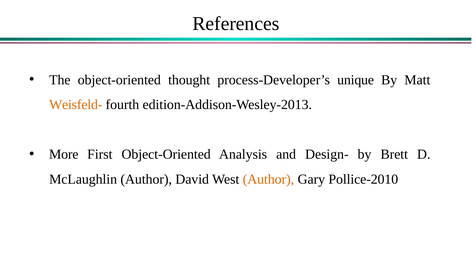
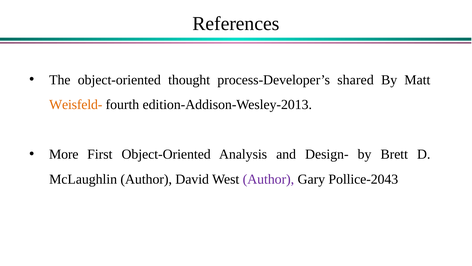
unique: unique -> shared
Author at (268, 179) colour: orange -> purple
Pollice-2010: Pollice-2010 -> Pollice-2043
